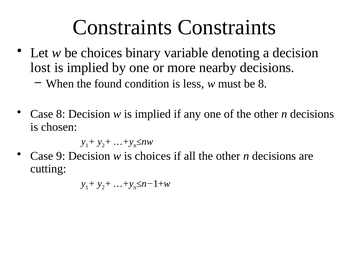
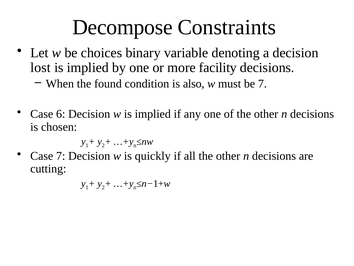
Constraints at (122, 27): Constraints -> Decompose
nearby: nearby -> facility
less: less -> also
be 8: 8 -> 7
Case 8: 8 -> 6
Case 9: 9 -> 7
is choices: choices -> quickly
